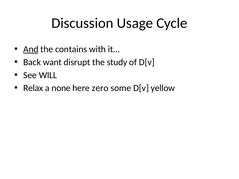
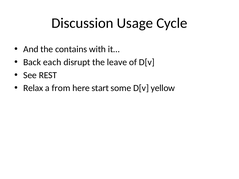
And underline: present -> none
want: want -> each
study: study -> leave
WILL: WILL -> REST
none: none -> from
zero: zero -> start
